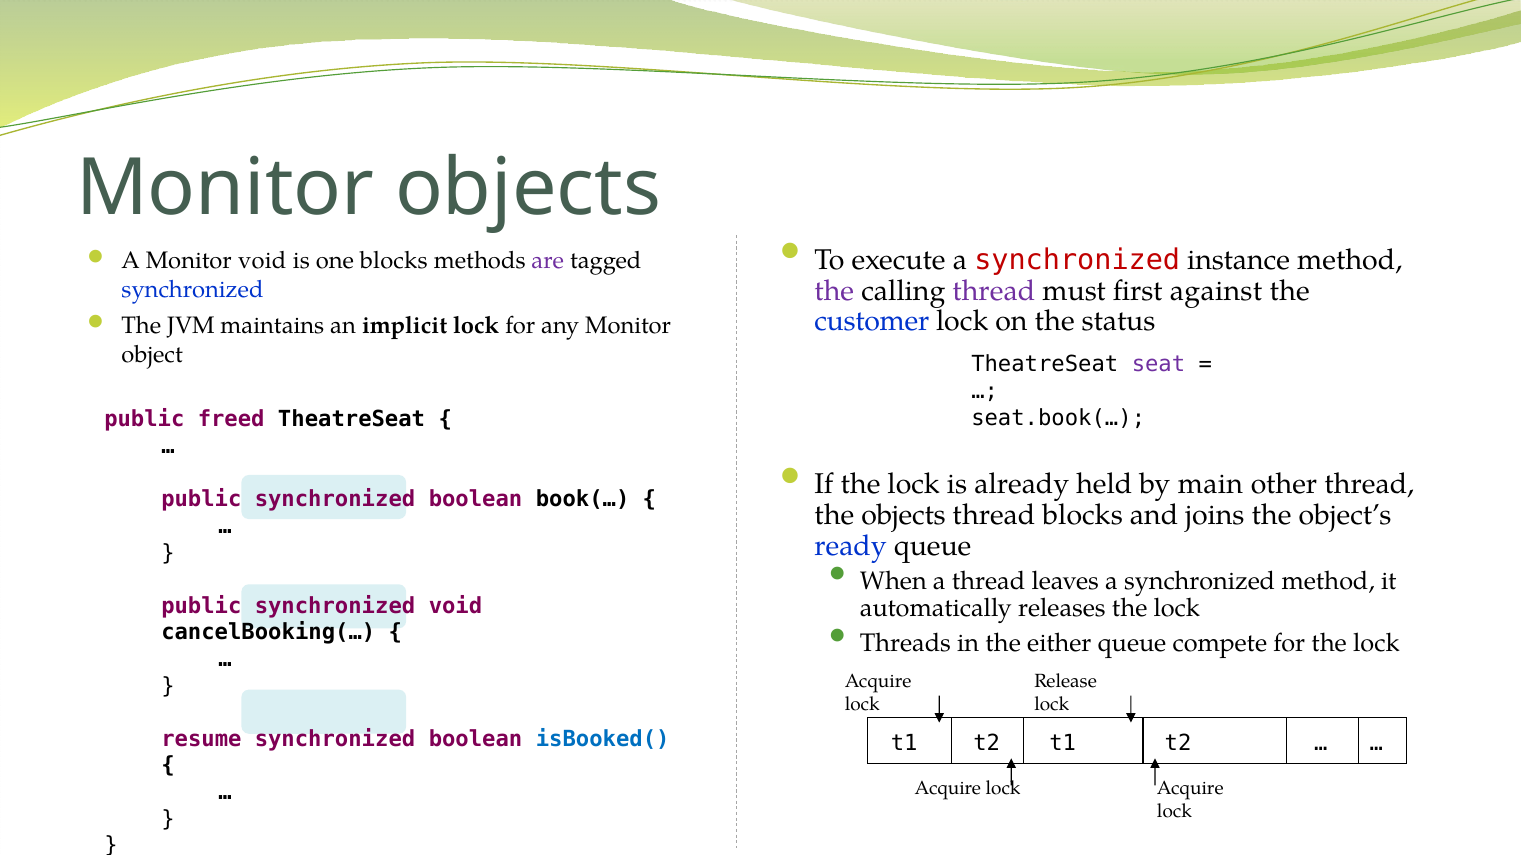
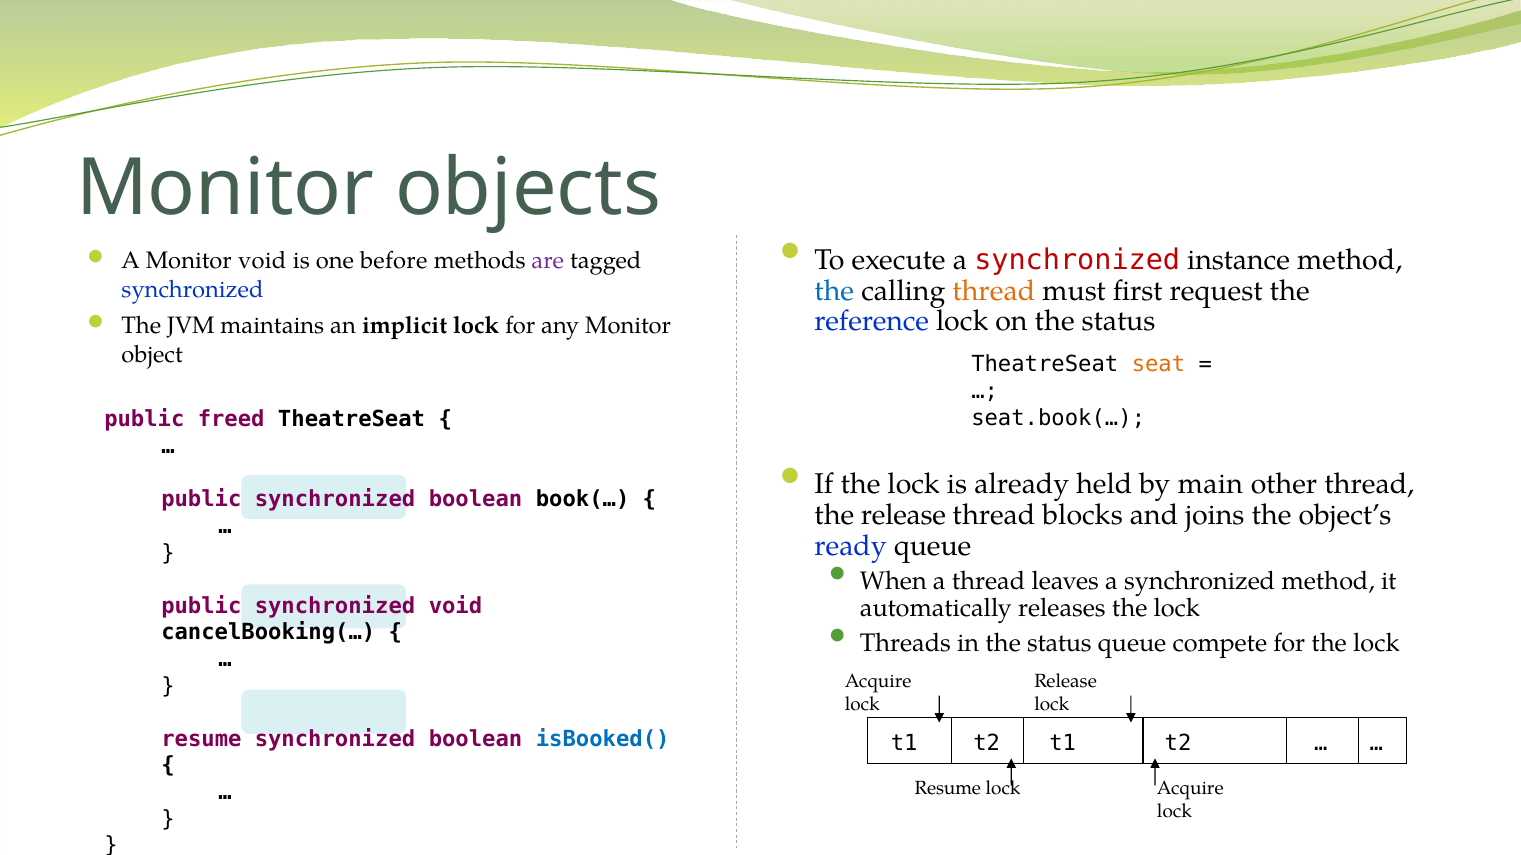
one blocks: blocks -> before
the at (834, 291) colour: purple -> blue
thread at (994, 291) colour: purple -> orange
against: against -> request
customer: customer -> reference
seat colour: purple -> orange
the objects: objects -> release
in the either: either -> status
Acquire at (948, 789): Acquire -> Resume
